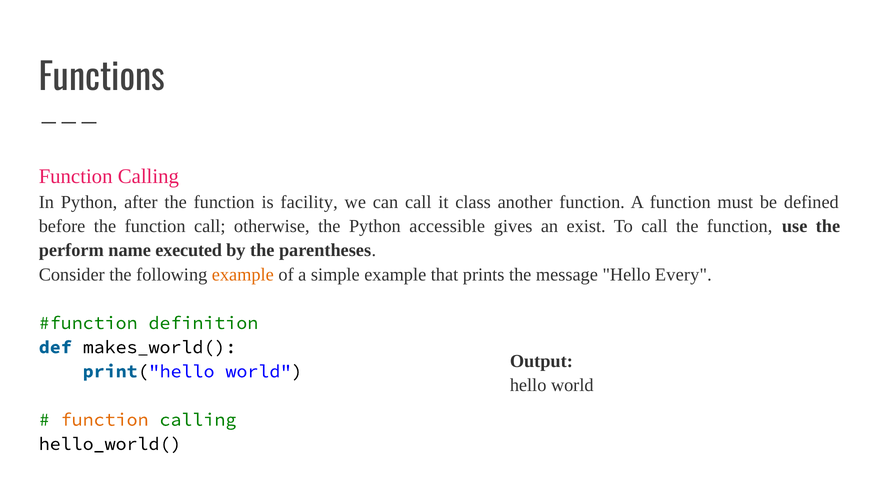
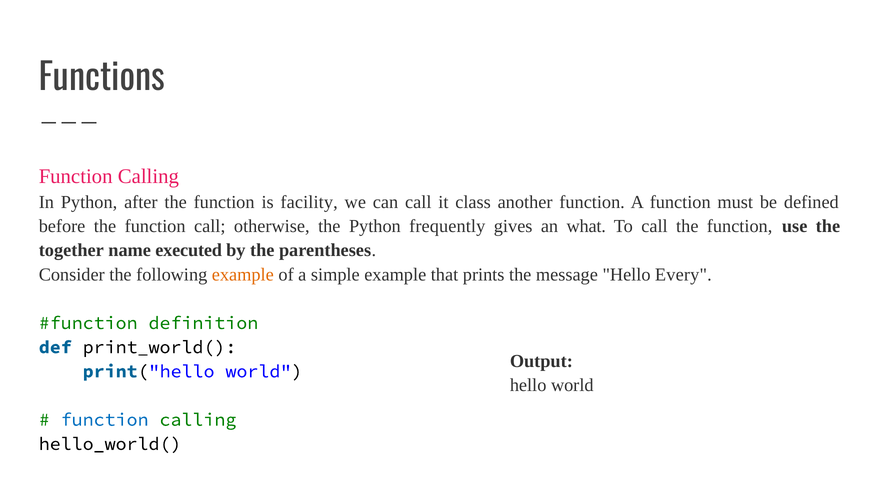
accessible: accessible -> frequently
exist: exist -> what
perform: perform -> together
makes_world(: makes_world( -> print_world(
function at (105, 419) colour: orange -> blue
